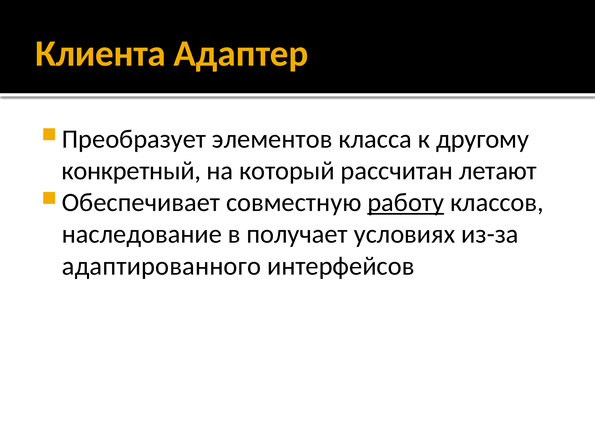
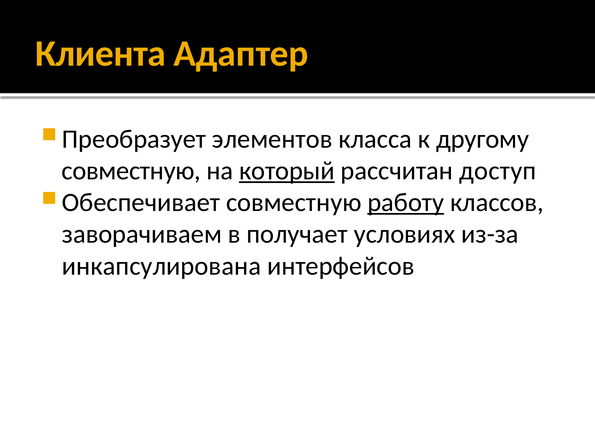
конкретный at (131, 171): конкретный -> совместную
который underline: none -> present
летают: летают -> доступ
наследование: наследование -> заворачиваем
адаптированного: адаптированного -> инкапсулирована
